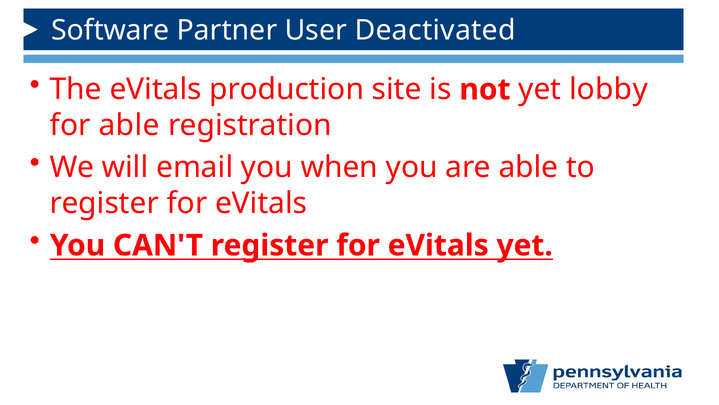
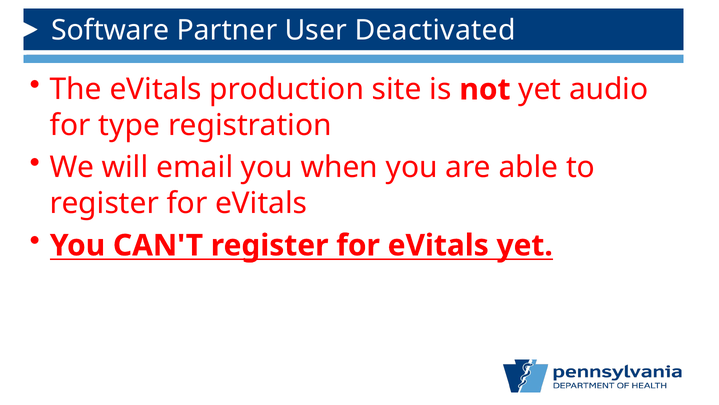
lobby: lobby -> audio
for able: able -> type
